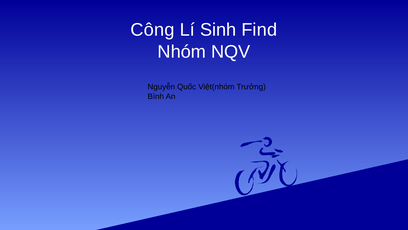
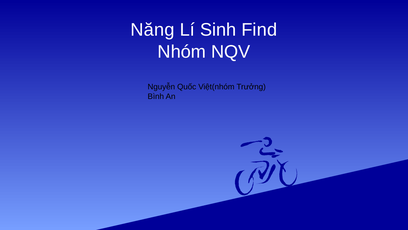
Công: Công -> Năng
